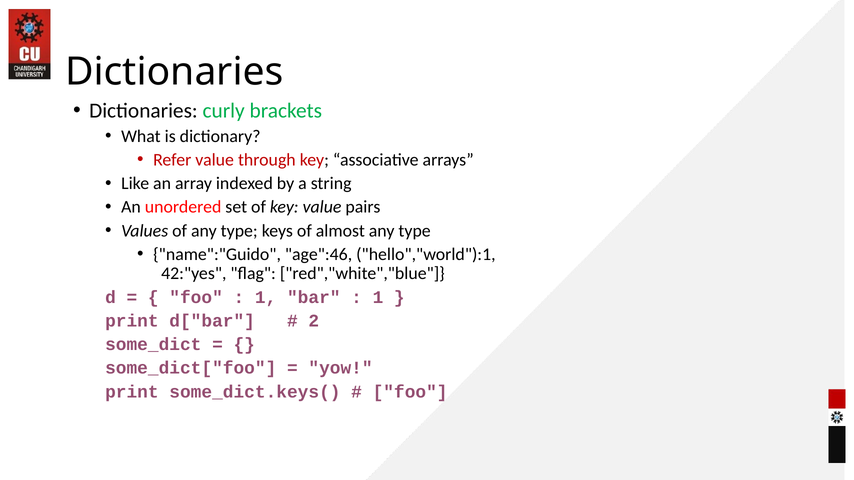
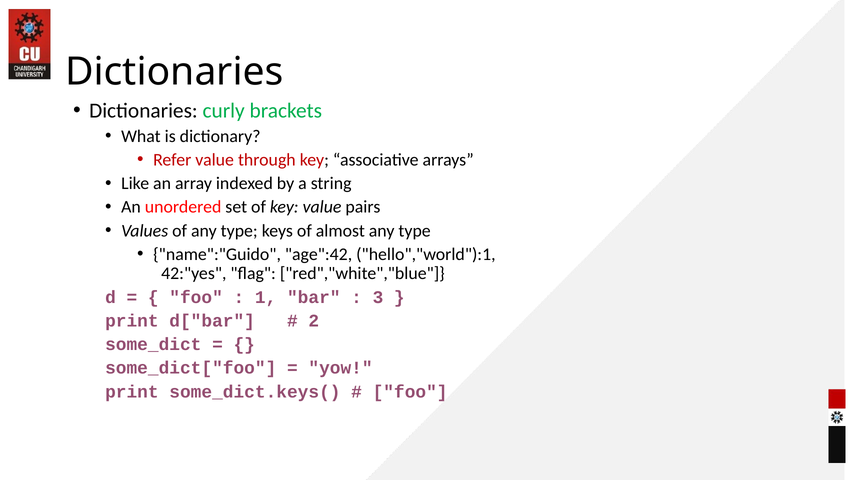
age":46: age":46 -> age":42
1 at (378, 297): 1 -> 3
